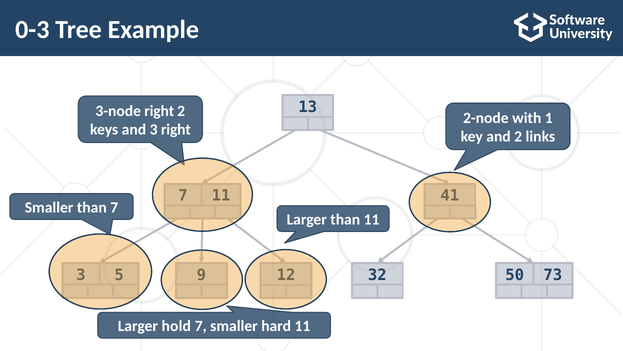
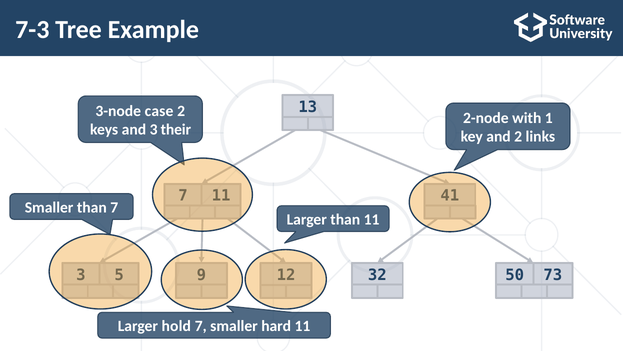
0-3: 0-3 -> 7-3
3-node right: right -> case
3 right: right -> their
